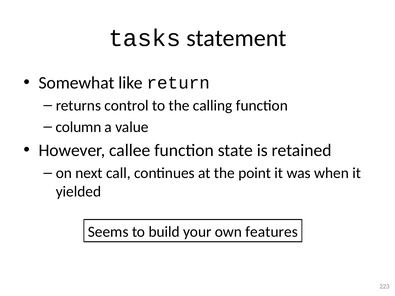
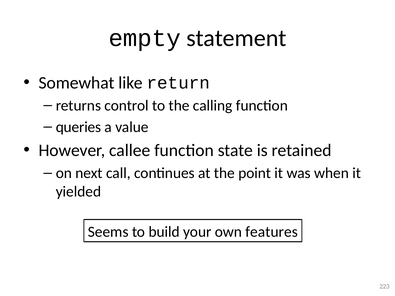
tasks: tasks -> empty
column: column -> queries
